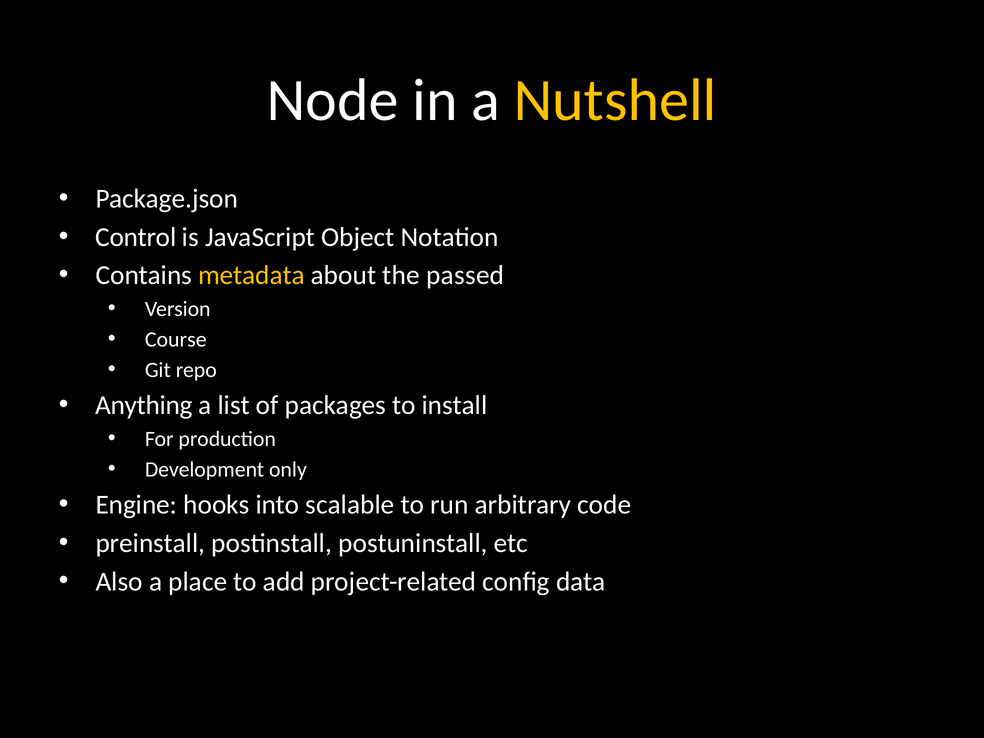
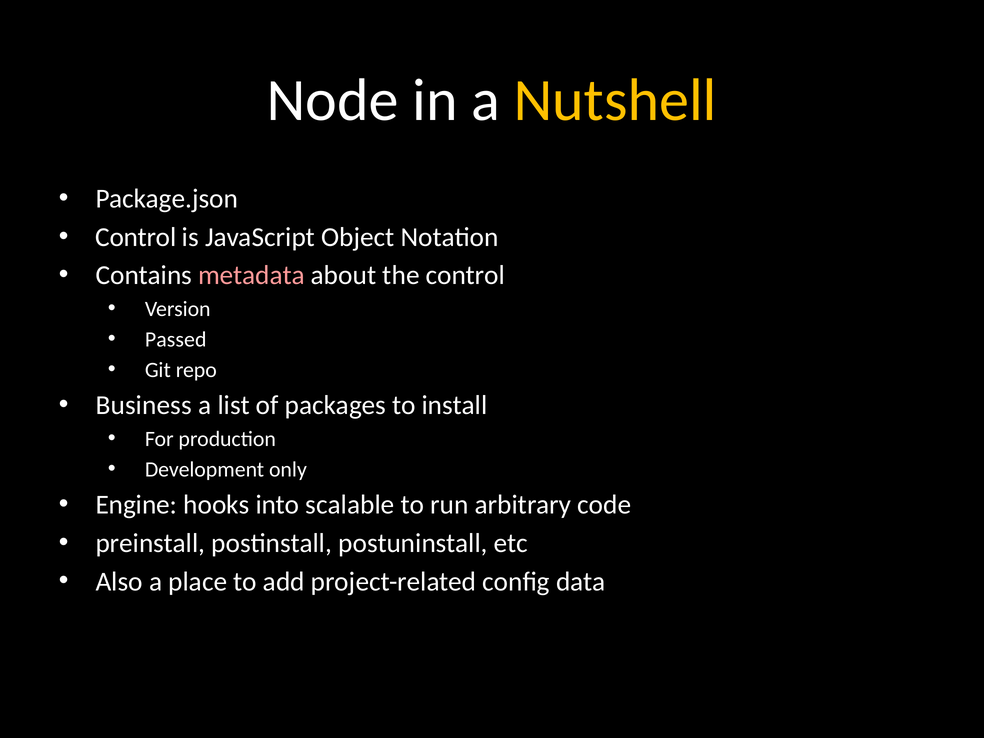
metadata colour: yellow -> pink
the passed: passed -> control
Course: Course -> Passed
Anything: Anything -> Business
